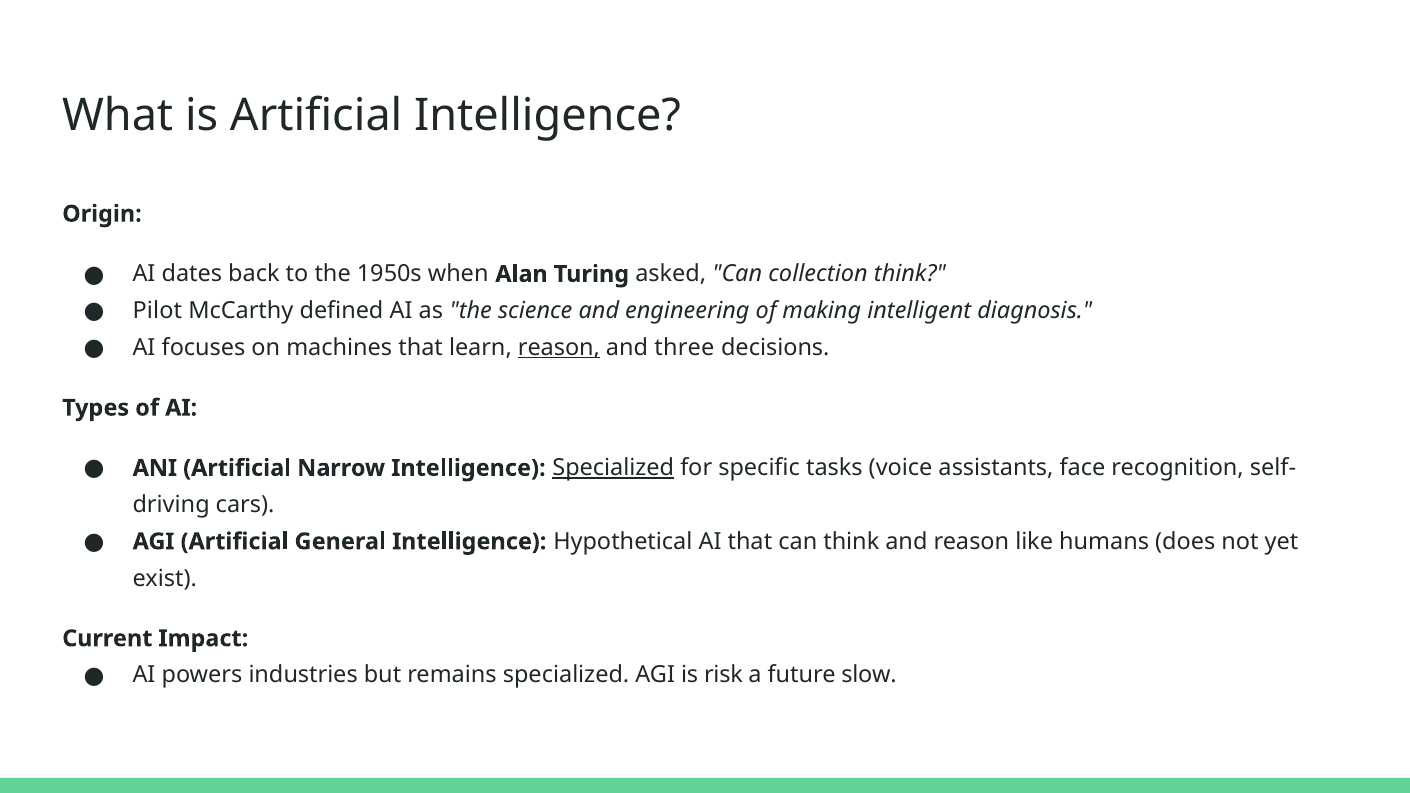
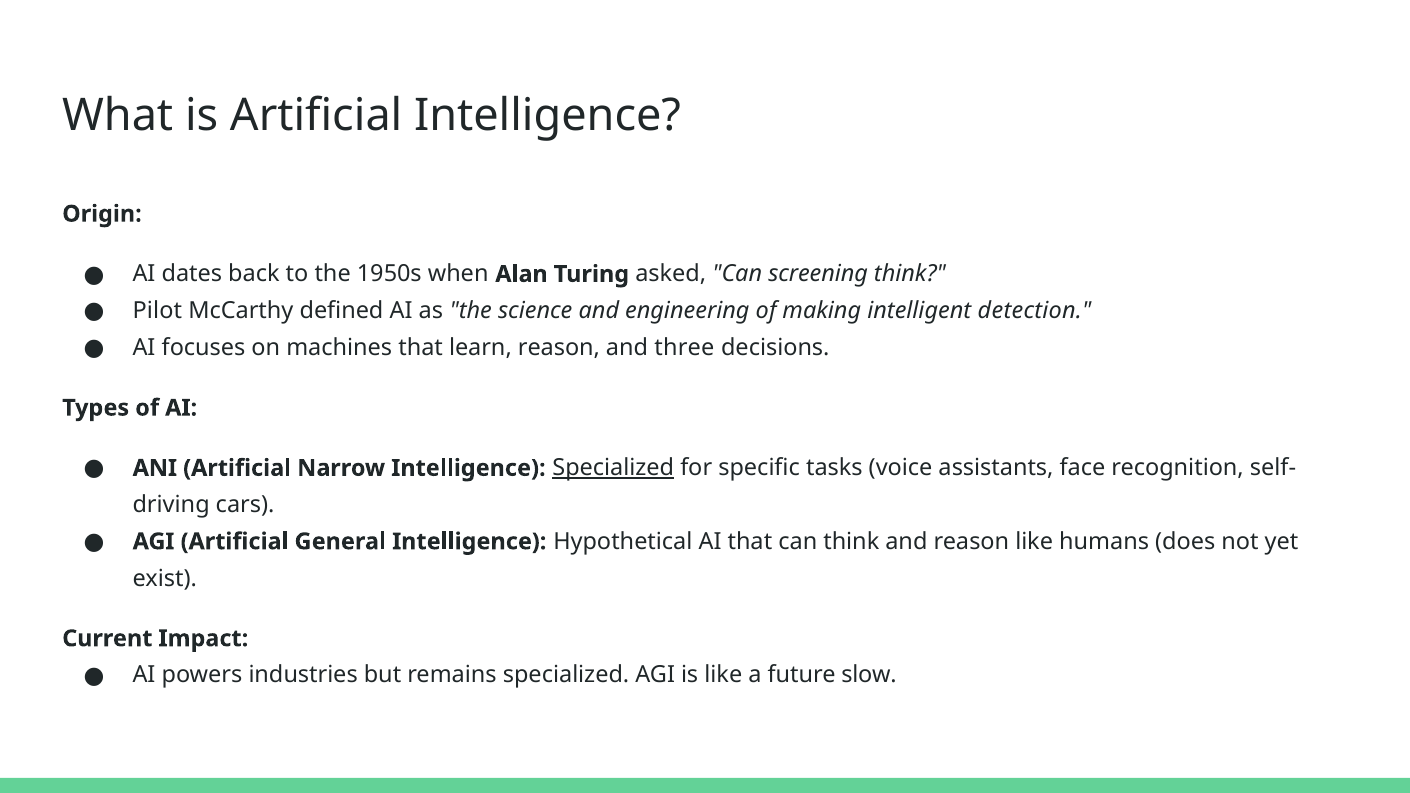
collection: collection -> screening
diagnosis: diagnosis -> detection
reason at (559, 348) underline: present -> none
is risk: risk -> like
